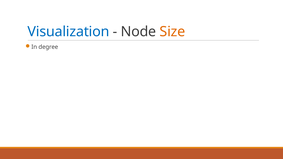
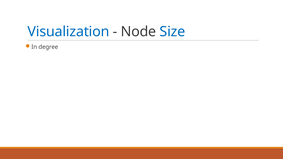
Size colour: orange -> blue
